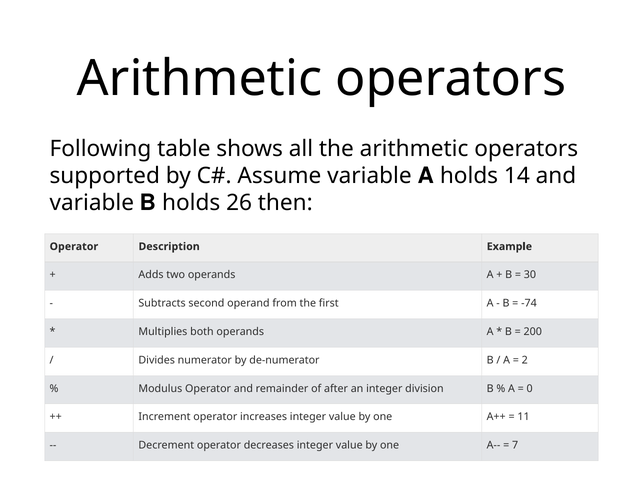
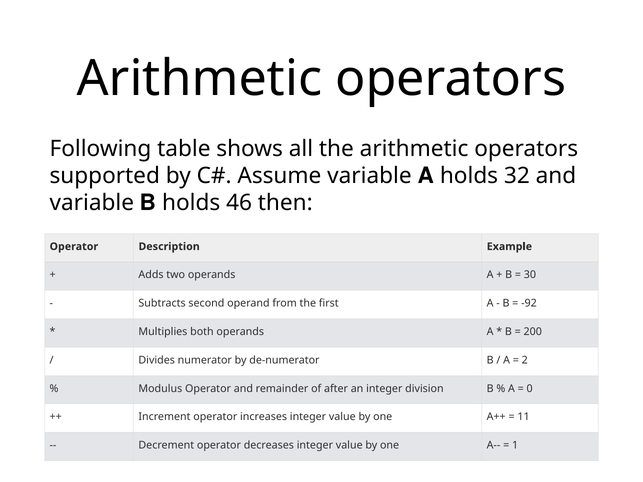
14: 14 -> 32
26: 26 -> 46
-74: -74 -> -92
7: 7 -> 1
